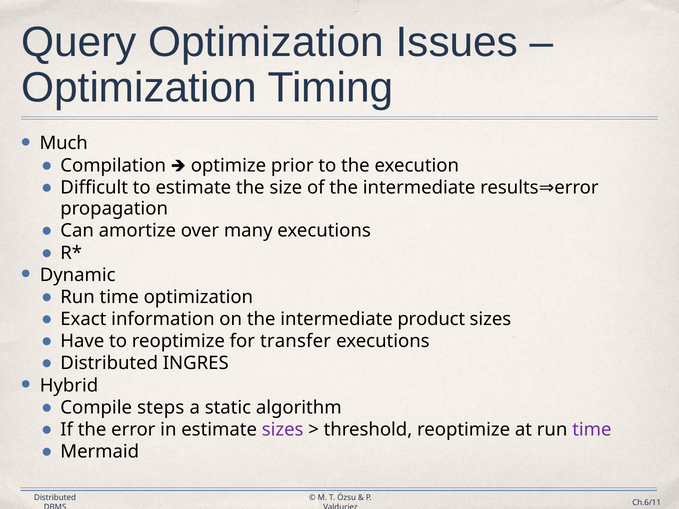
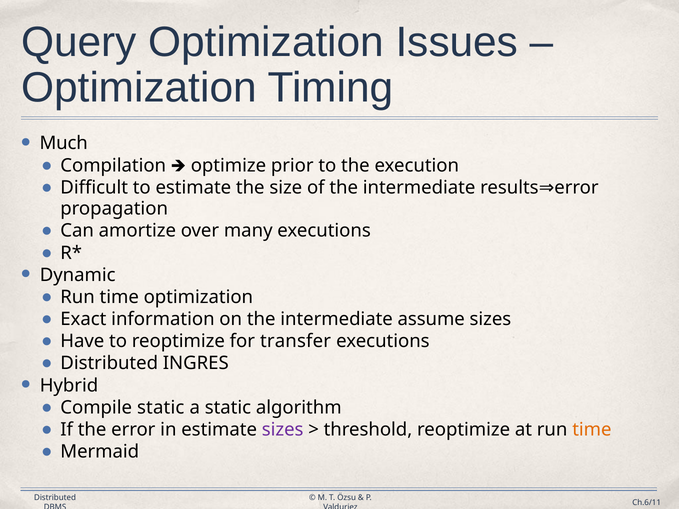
product: product -> assume
Compile steps: steps -> static
time at (592, 430) colour: purple -> orange
